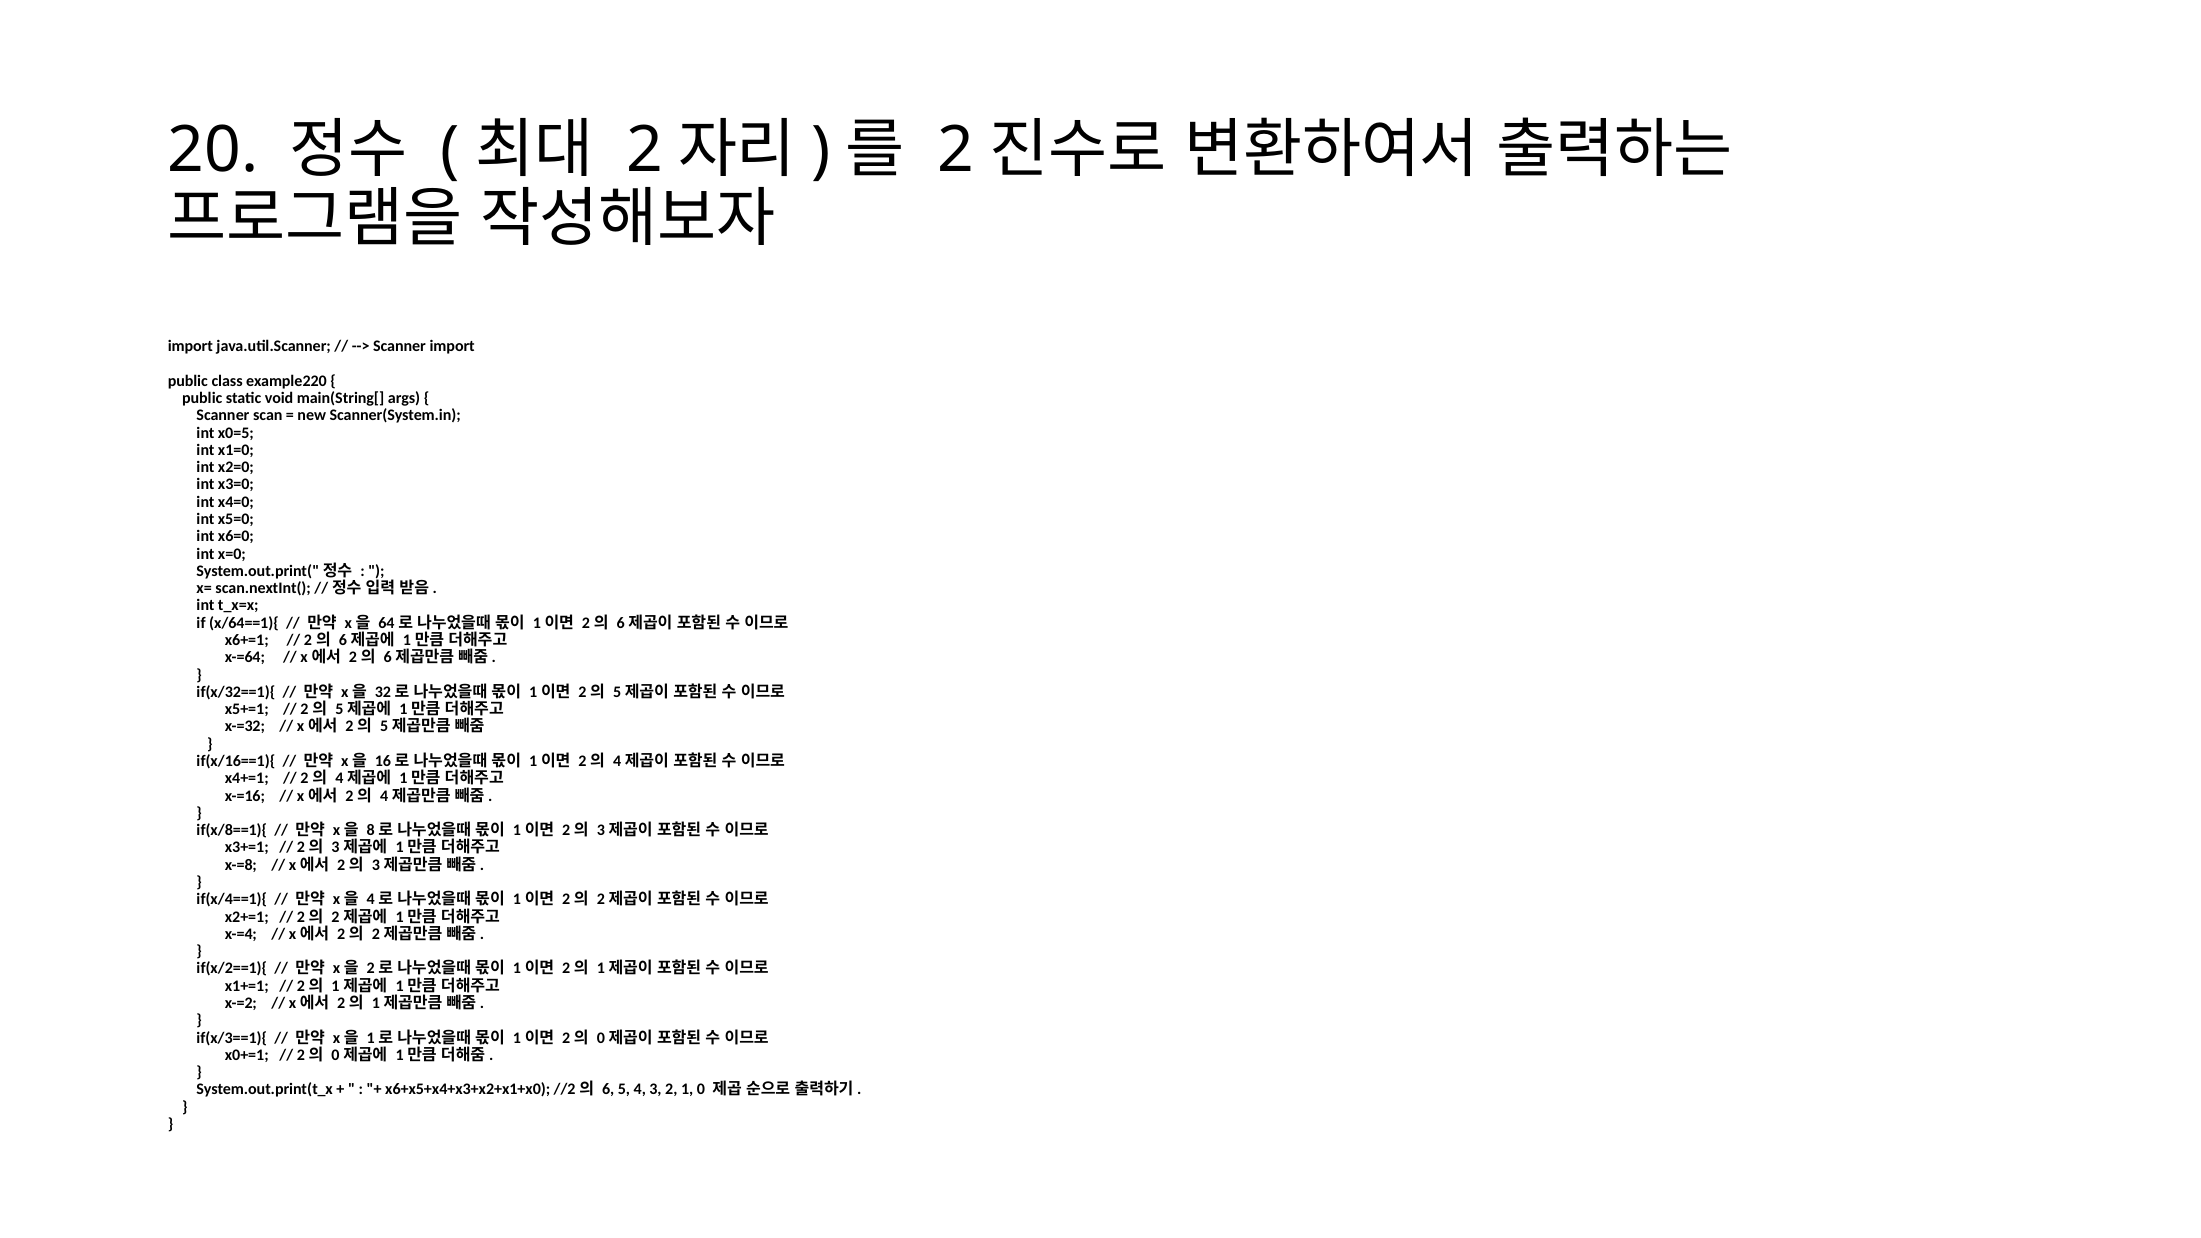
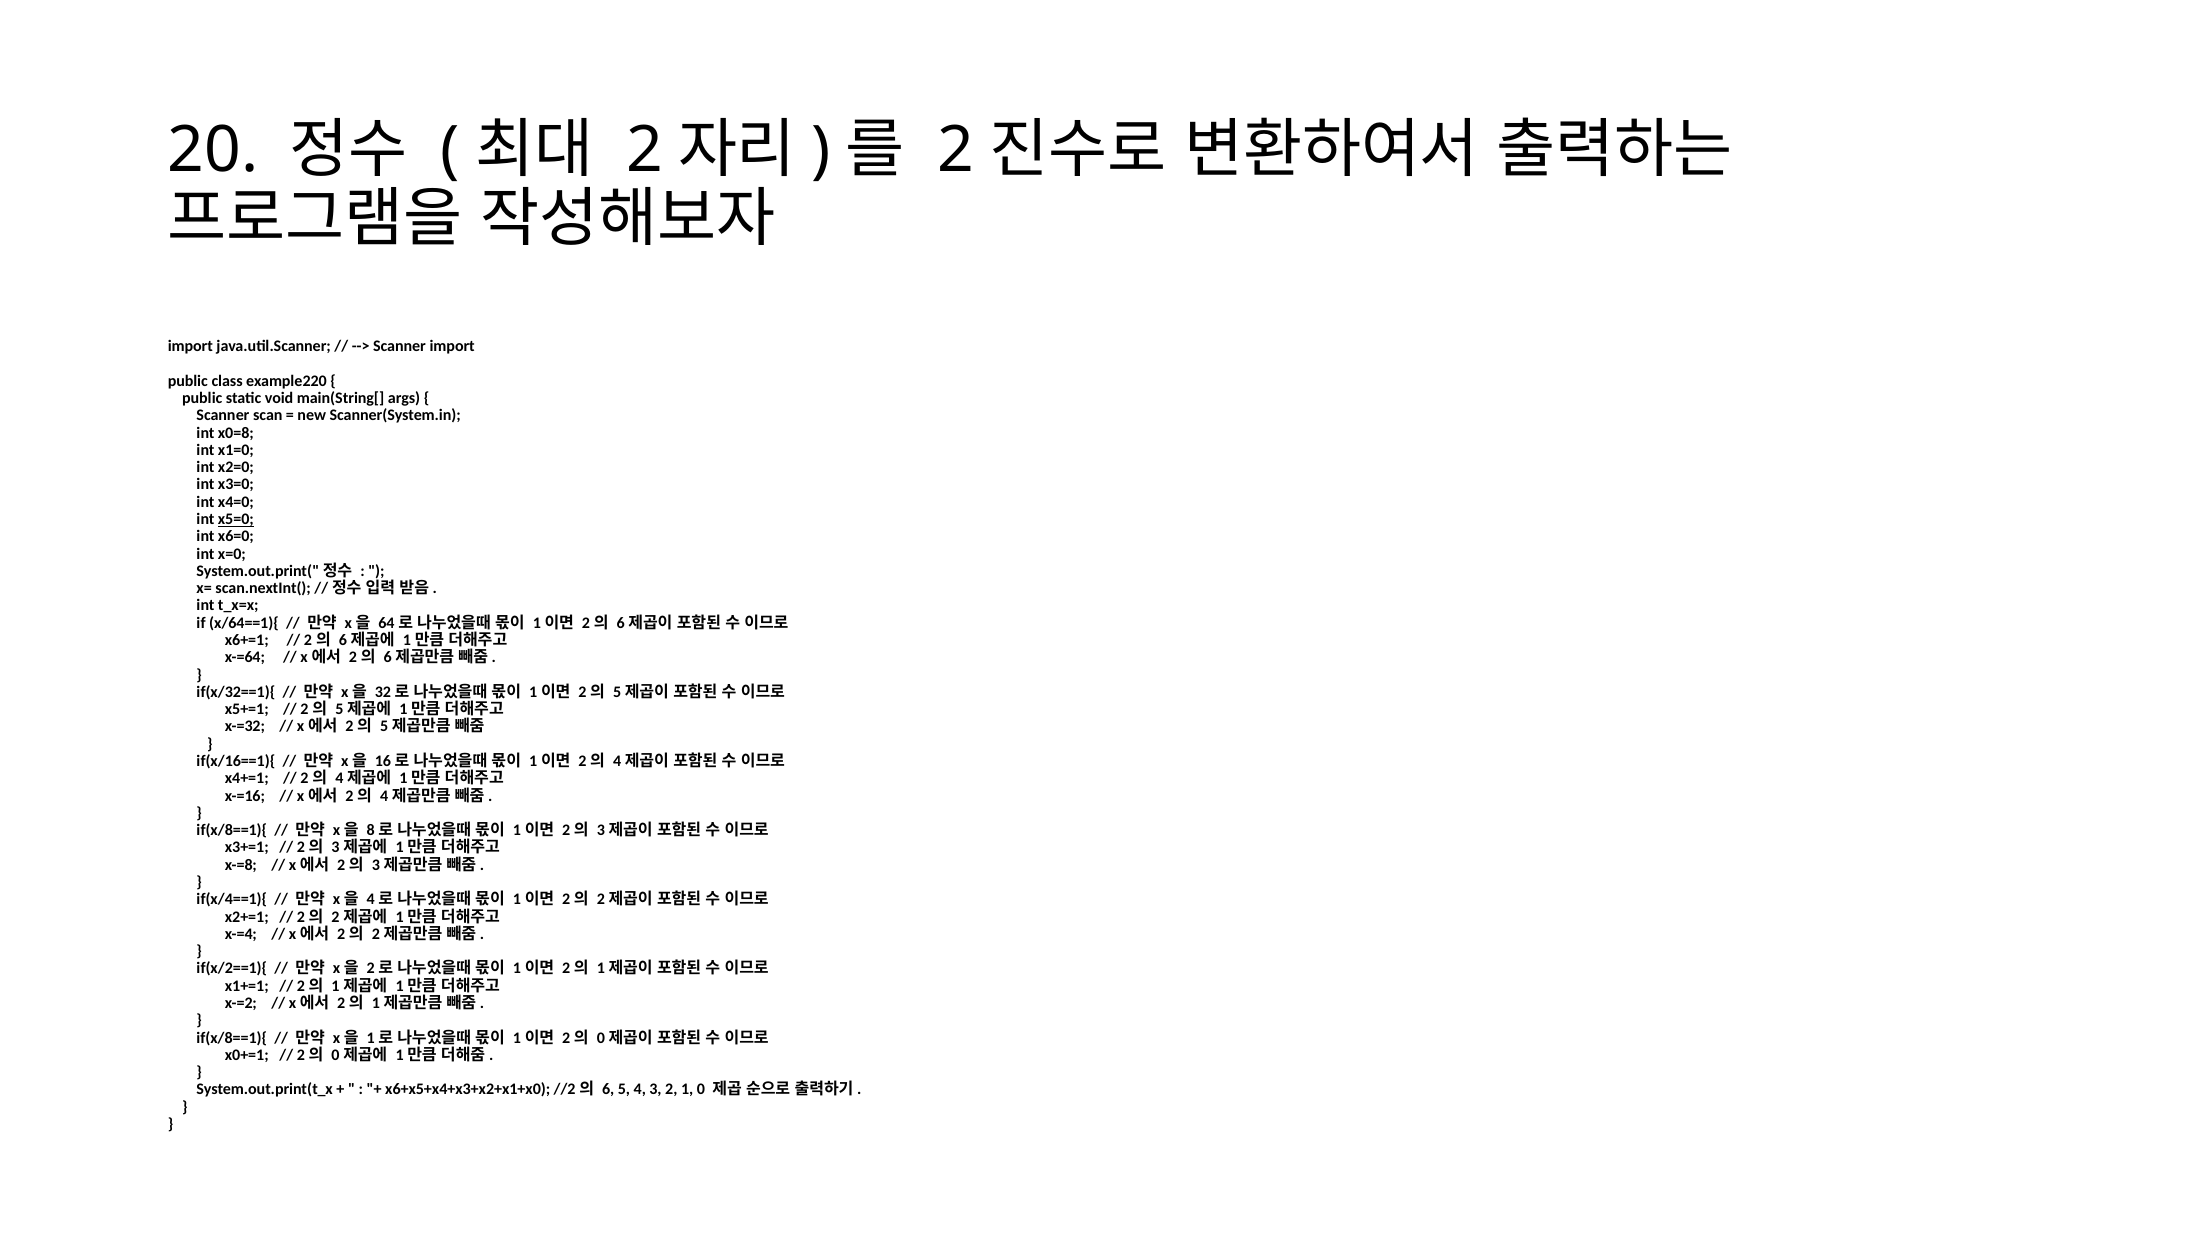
x0=5: x0=5 -> x0=8
x5=0 underline: none -> present
if(x/3==1){ at (232, 1038): if(x/3==1){ -> if(x/8==1){
